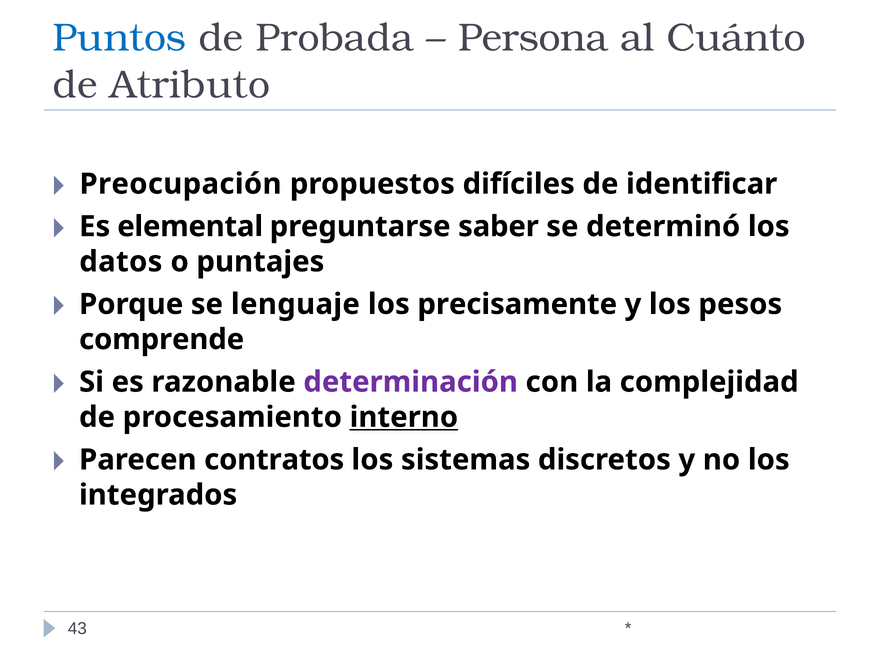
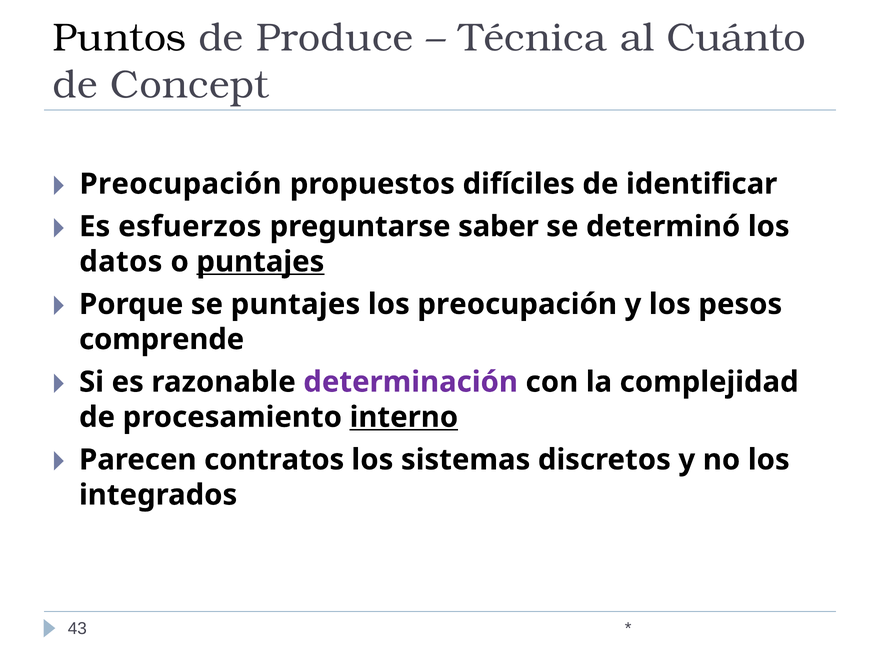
Puntos colour: blue -> black
Probada: Probada -> Produce
Persona: Persona -> Técnica
Atributo: Atributo -> Concept
elemental: elemental -> esfuerzos
puntajes at (260, 262) underline: none -> present
se lenguaje: lenguaje -> puntajes
los precisamente: precisamente -> preocupación
